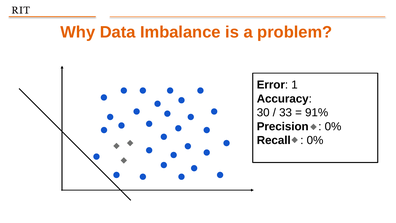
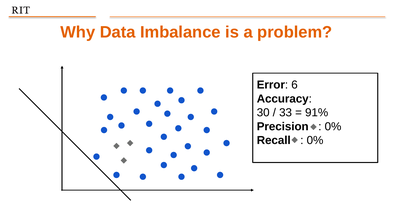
1: 1 -> 6
